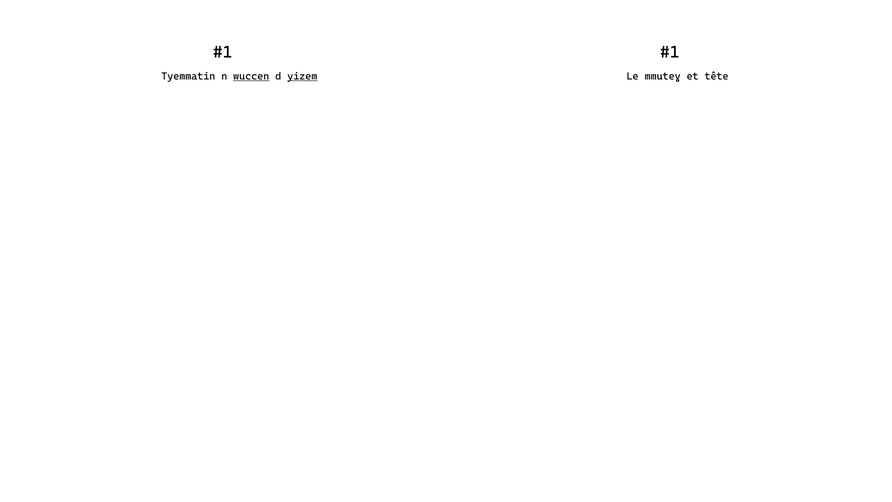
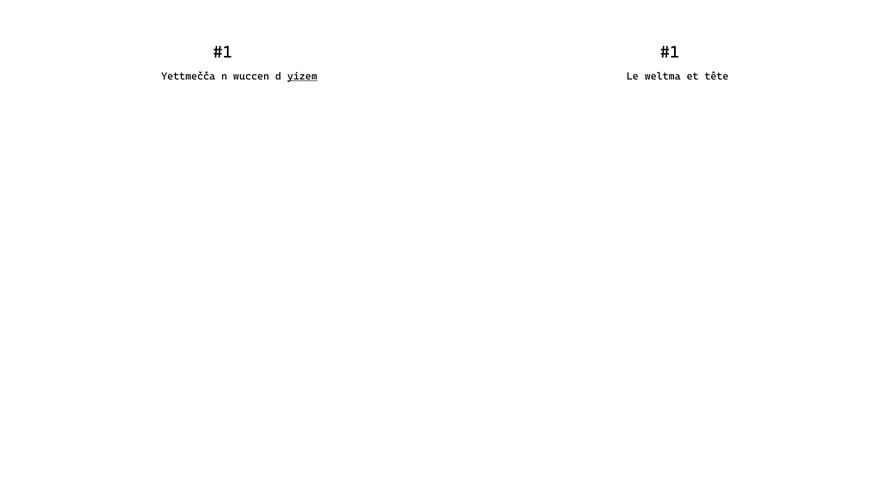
Tyemmatin: Tyemmatin -> Yettmečča
wuccen underline: present -> none
mmuteɣ: mmuteɣ -> weltma
